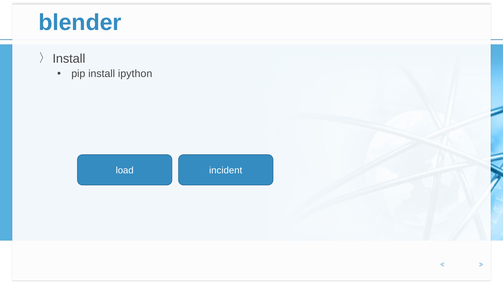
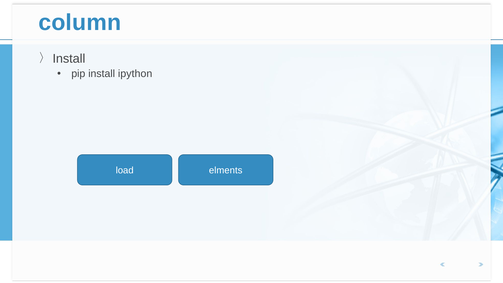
blender: blender -> column
incident: incident -> elments
